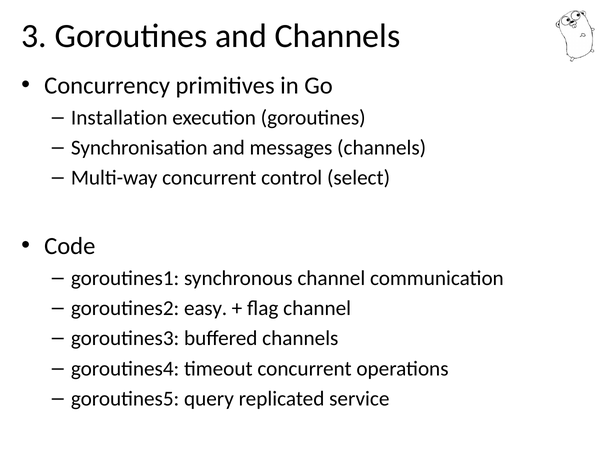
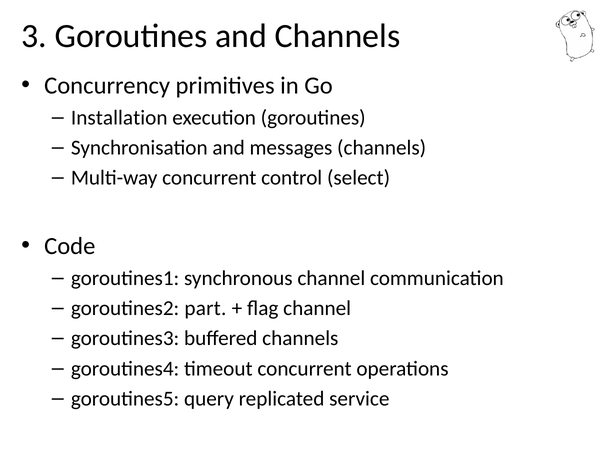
easy: easy -> part
